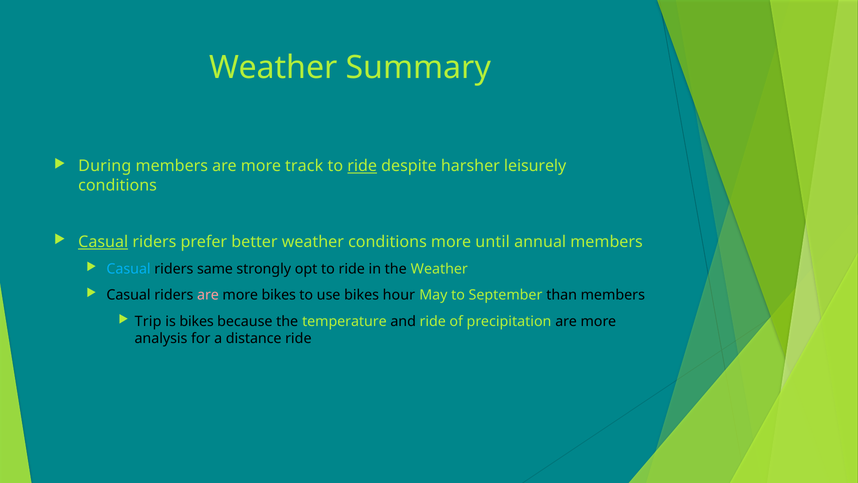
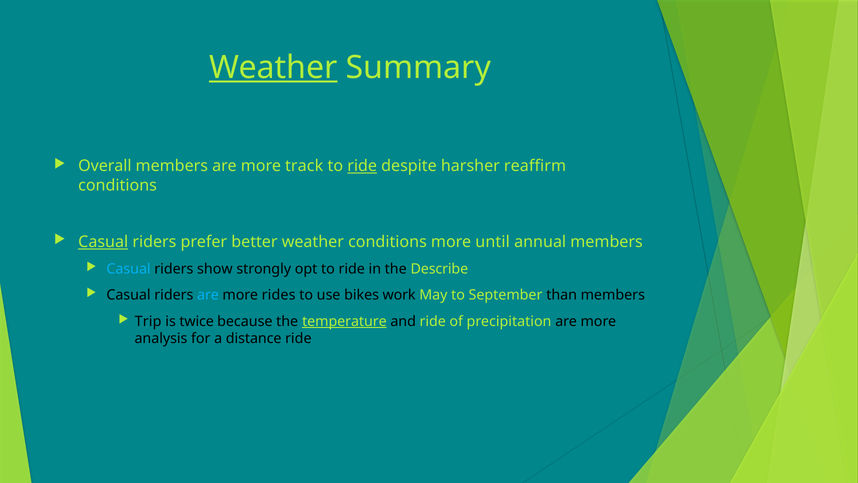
Weather at (273, 68) underline: none -> present
During: During -> Overall
leisurely: leisurely -> reaffirm
same: same -> show
the Weather: Weather -> Describe
are at (208, 295) colour: pink -> light blue
more bikes: bikes -> rides
hour: hour -> work
is bikes: bikes -> twice
temperature underline: none -> present
